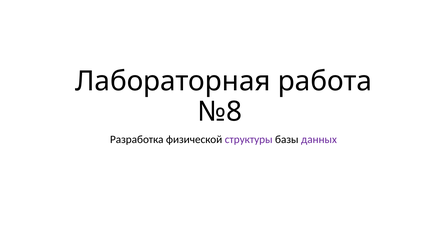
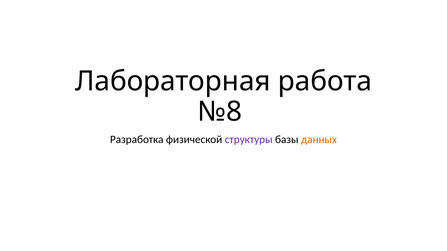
данных colour: purple -> orange
